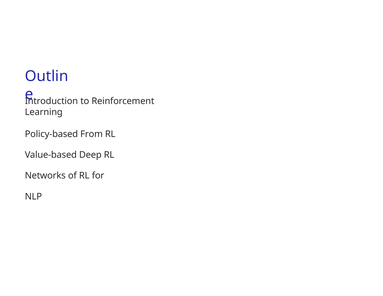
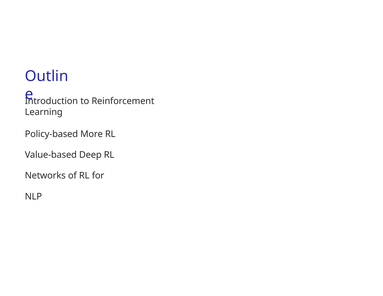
From: From -> More
